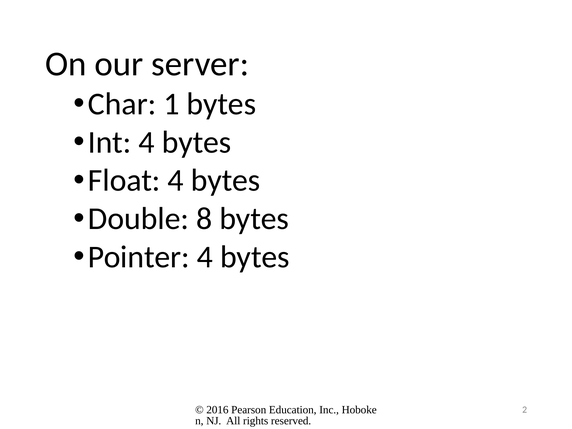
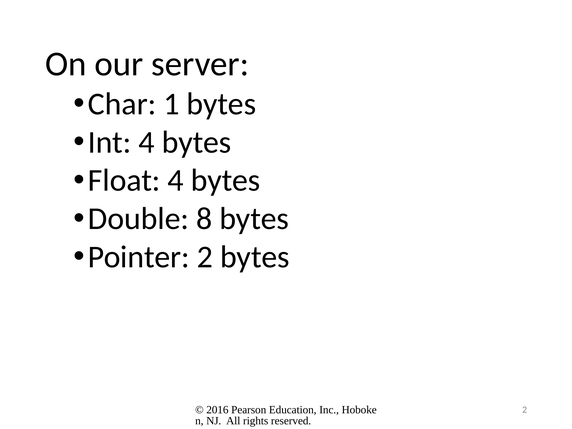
Pointer 4: 4 -> 2
